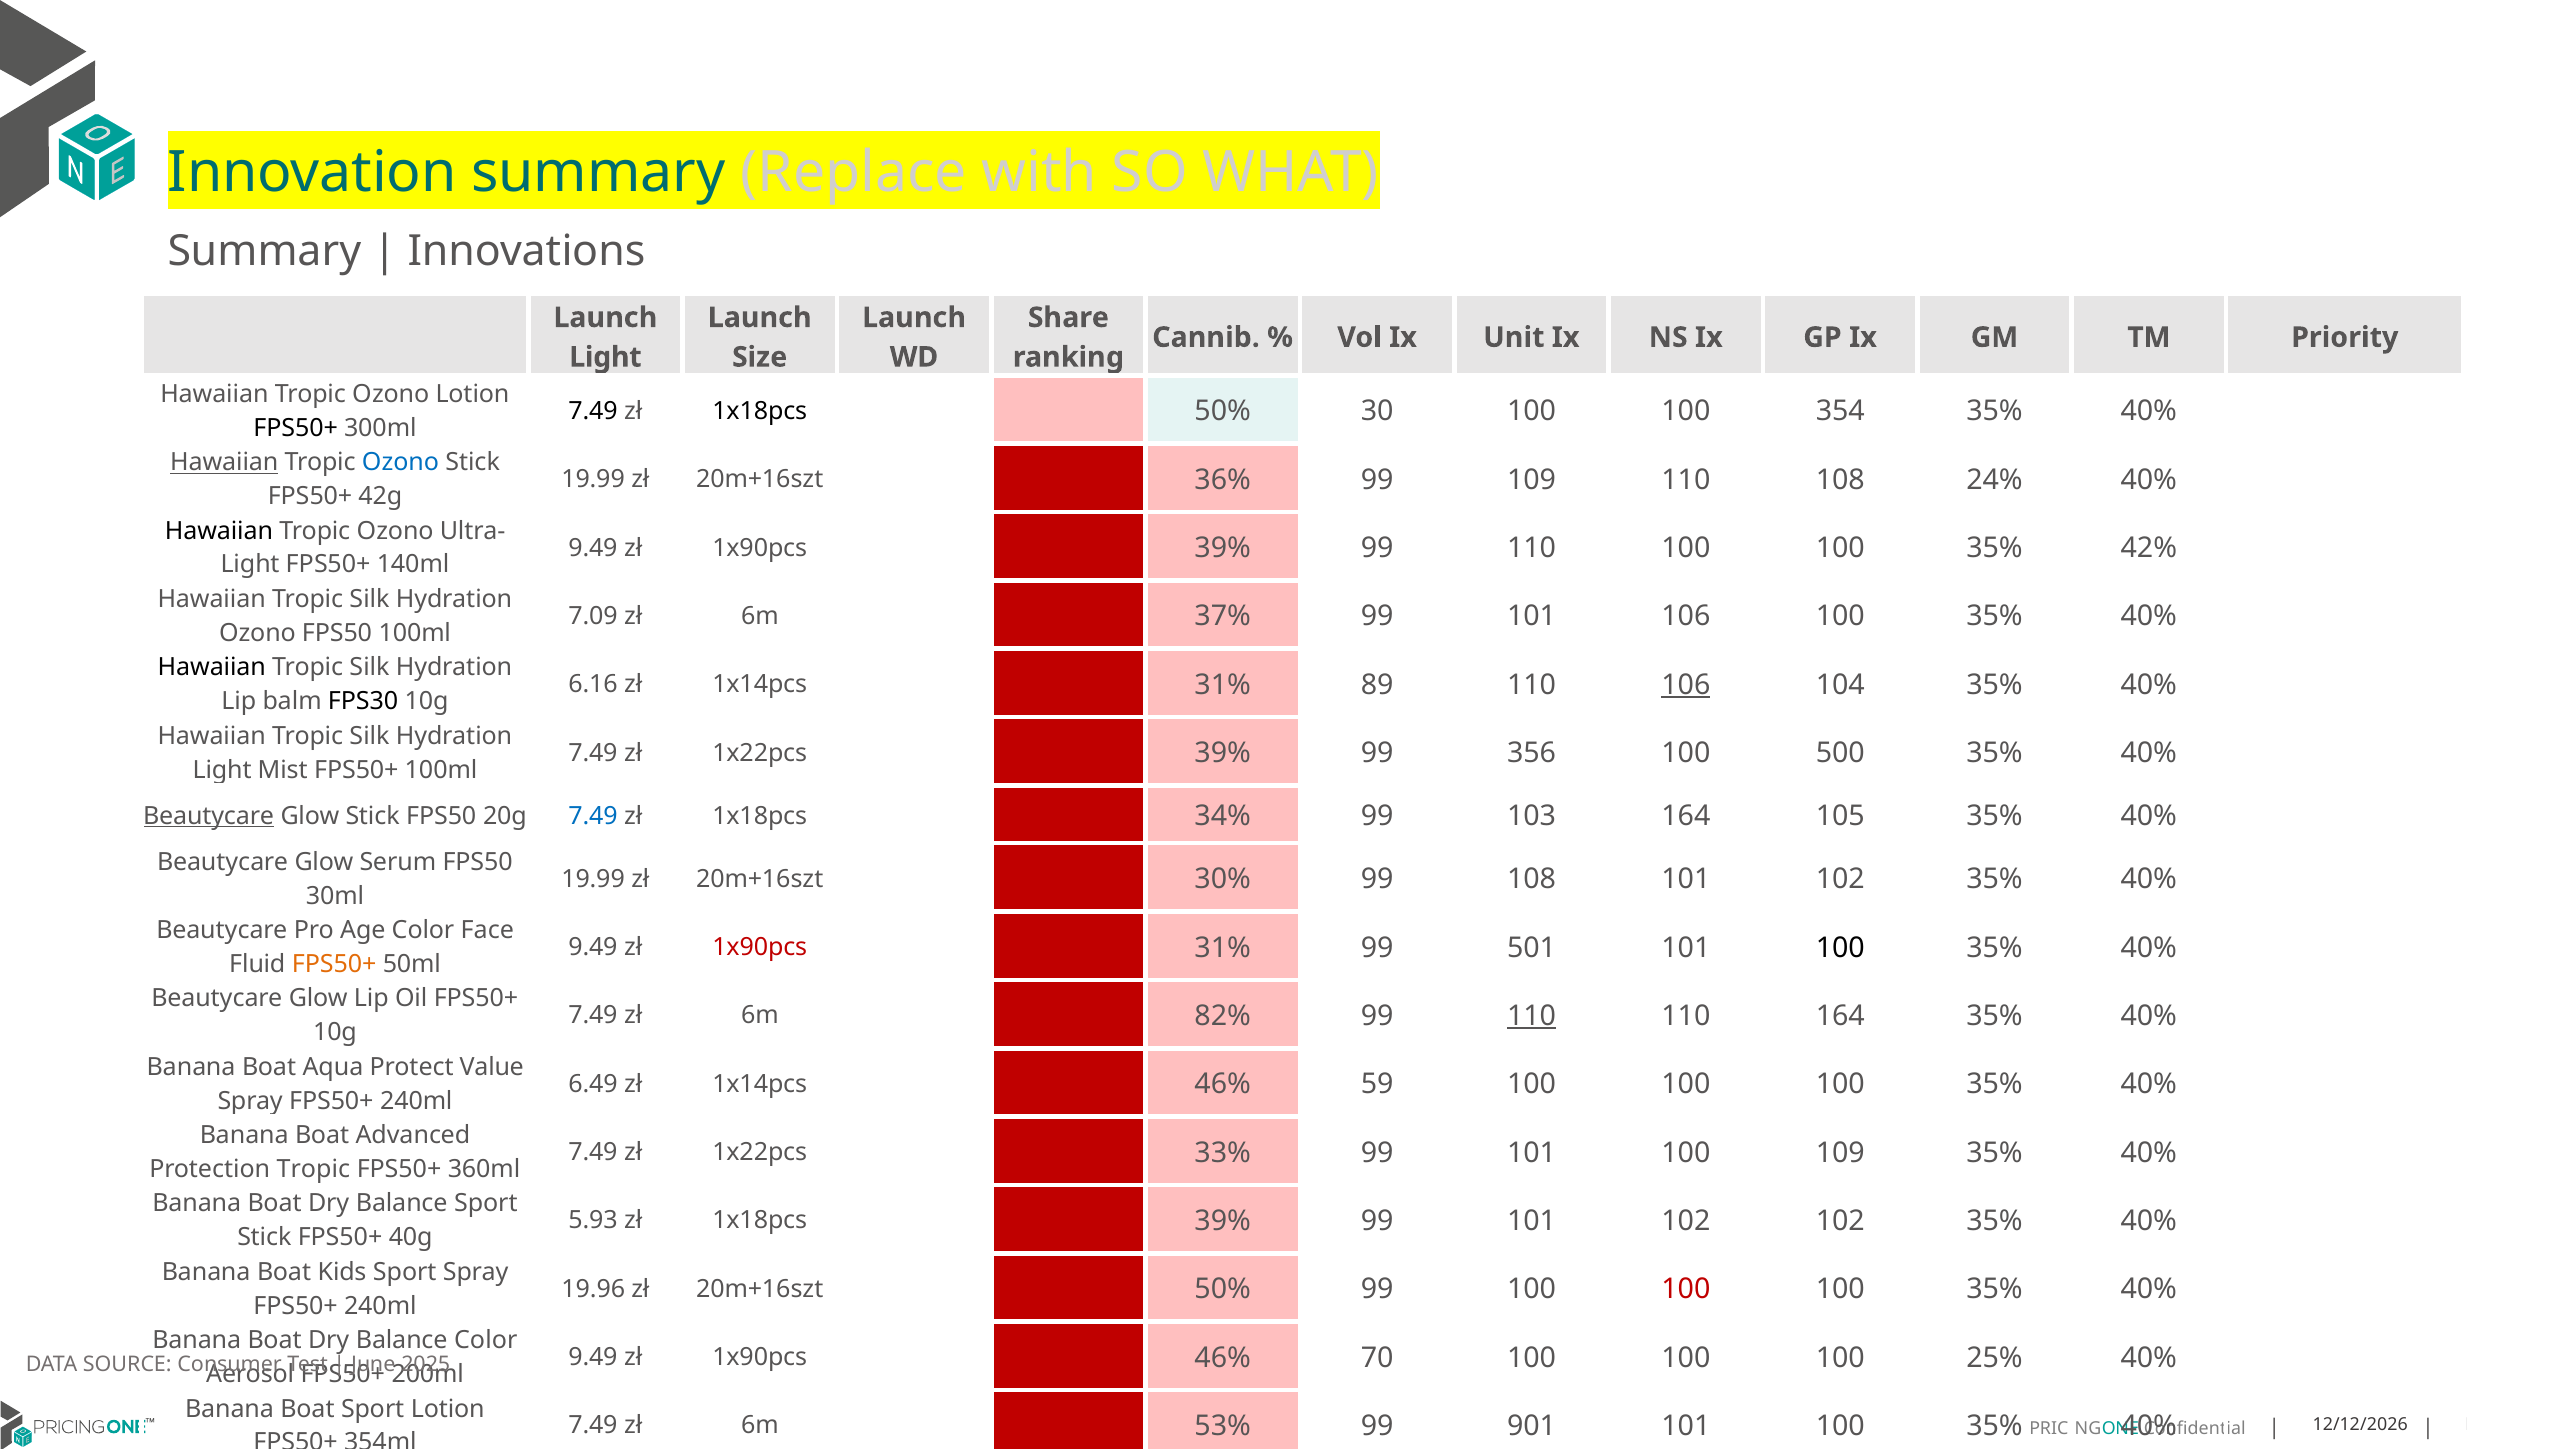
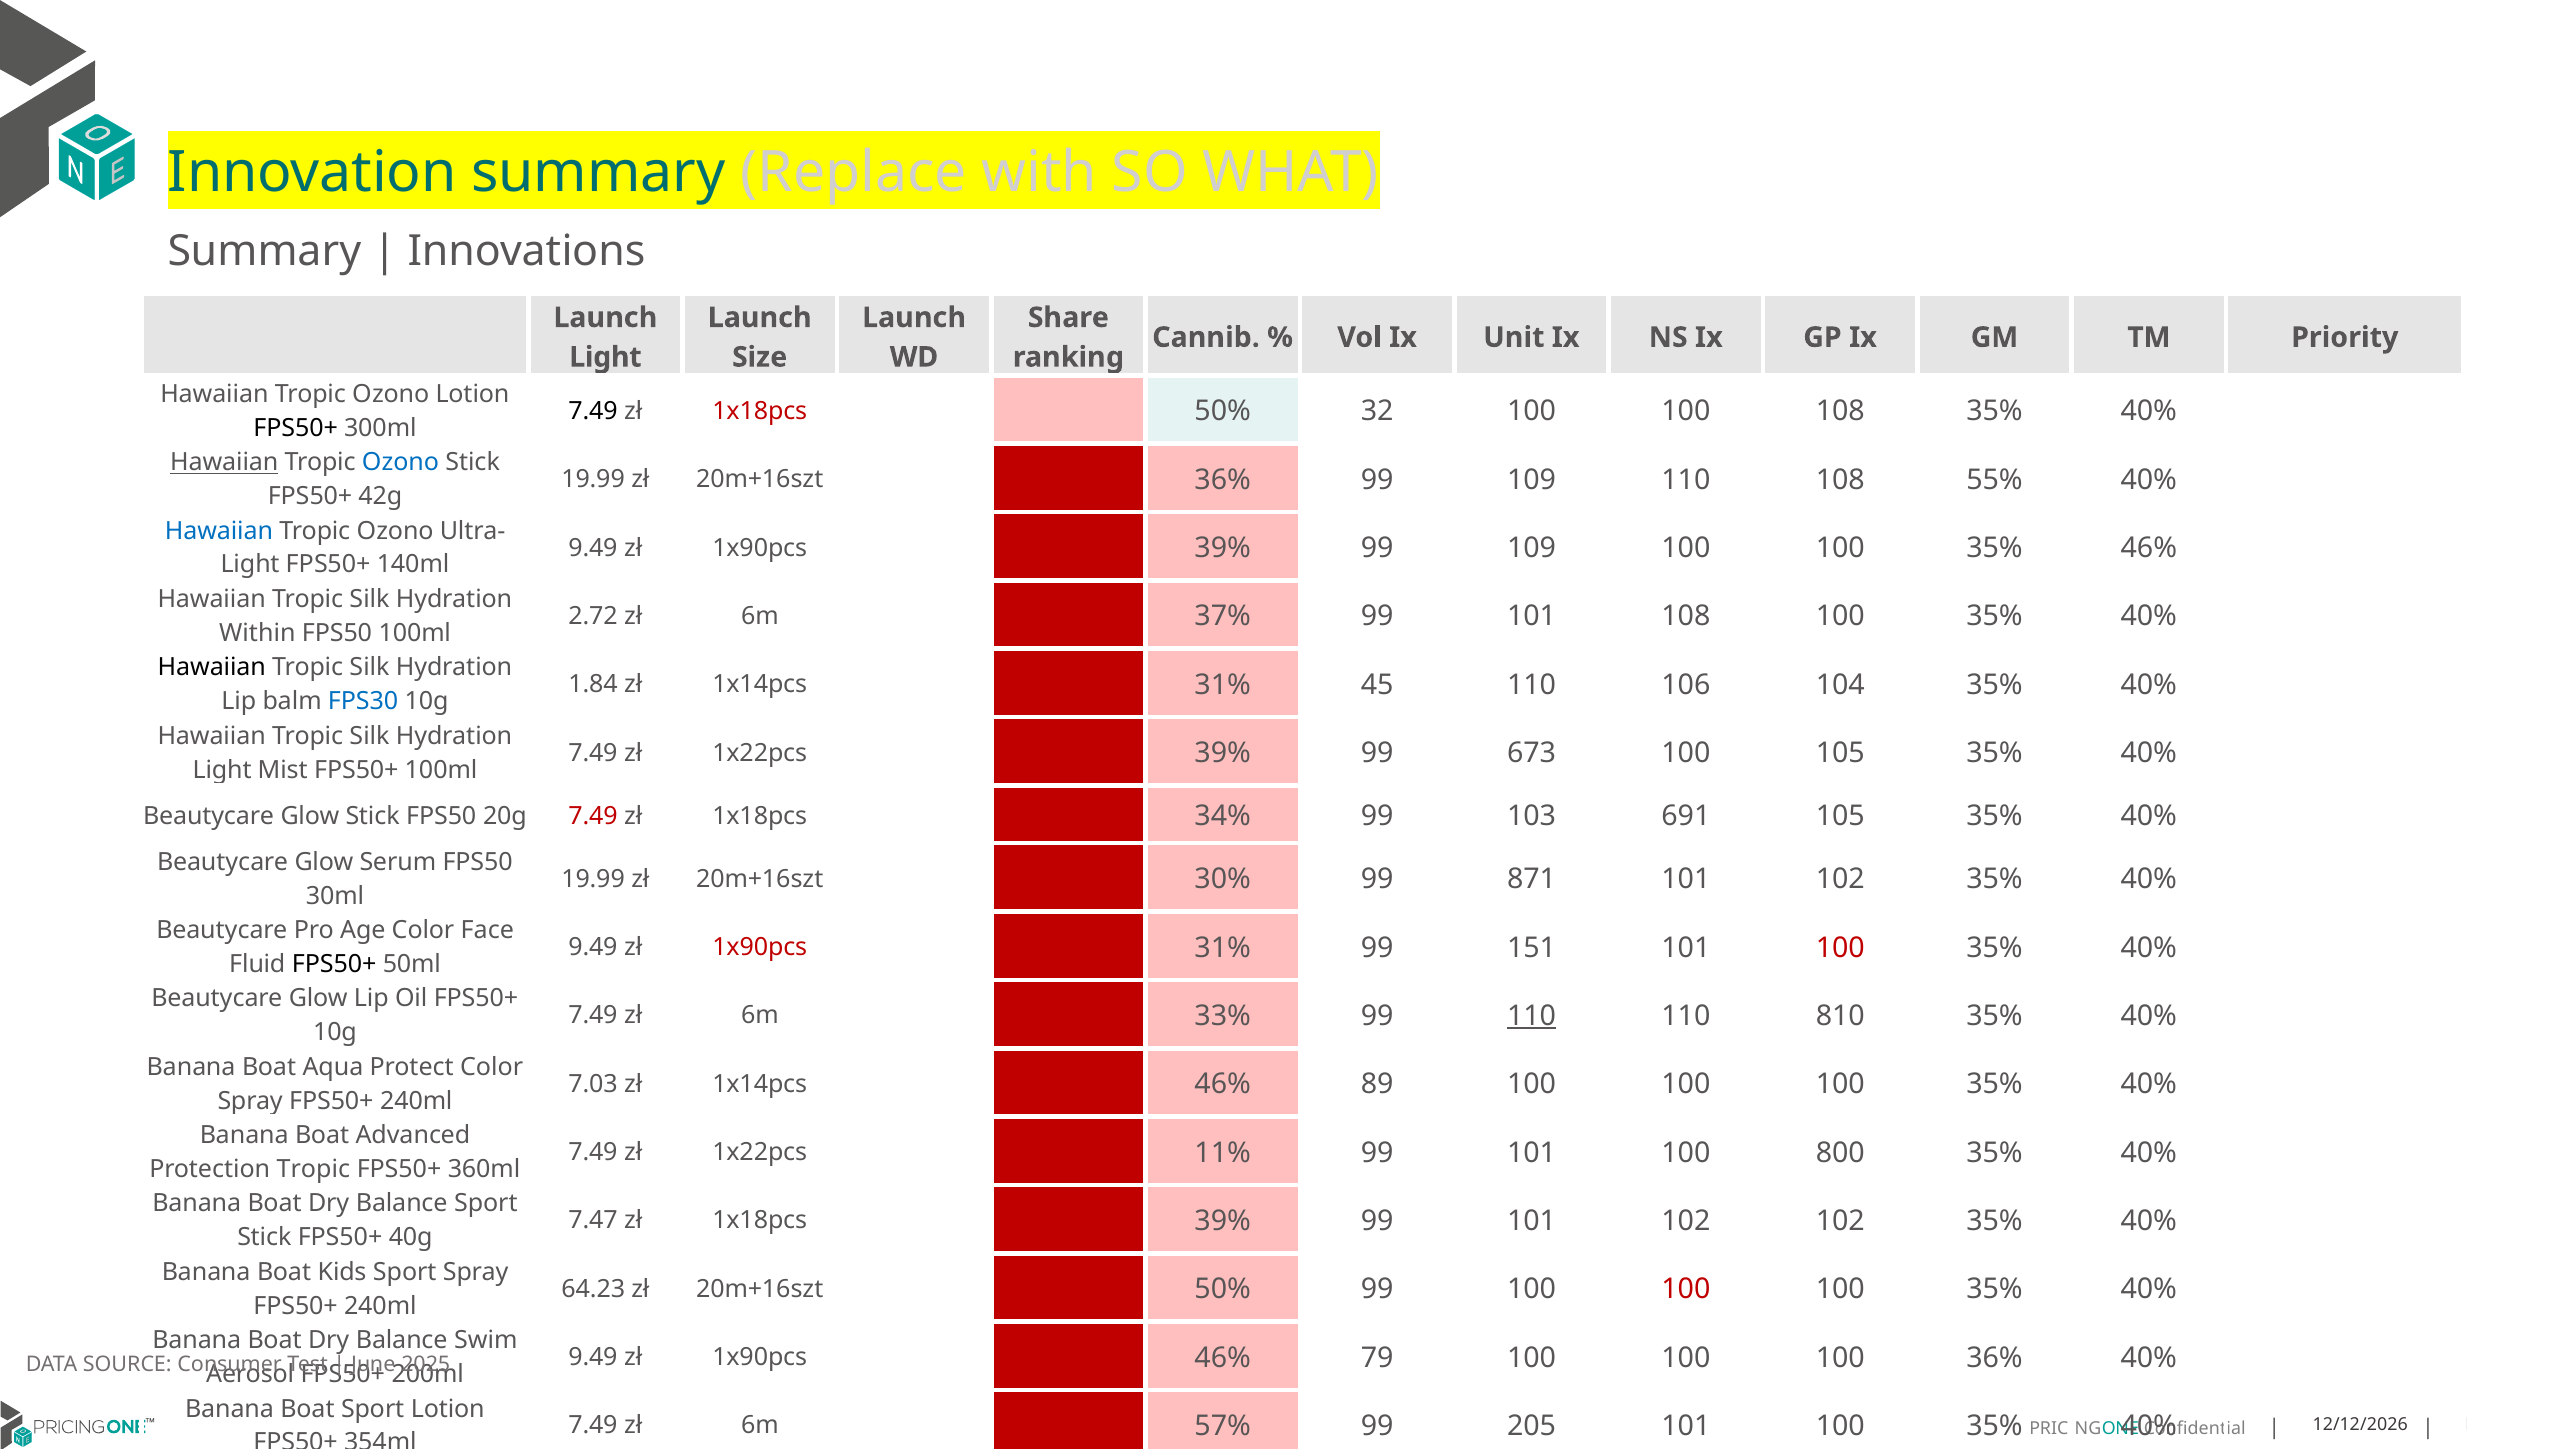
1x18pcs at (760, 411) colour: black -> red
30: 30 -> 32
100 354: 354 -> 108
24%: 24% -> 55%
Hawaiian at (219, 531) colour: black -> blue
39% 99 110: 110 -> 109
35% 42%: 42% -> 46%
7.09: 7.09 -> 2.72
101 106: 106 -> 108
Ozono at (257, 633): Ozono -> Within
6.16: 6.16 -> 1.84
89: 89 -> 45
106 at (1686, 685) underline: present -> none
FPS30 colour: black -> blue
356: 356 -> 673
100 500: 500 -> 105
Beautycare at (209, 816) underline: present -> none
7.49 at (593, 816) colour: blue -> red
103 164: 164 -> 691
99 108: 108 -> 871
501: 501 -> 151
100 at (1840, 948) colour: black -> red
FPS50+ at (334, 964) colour: orange -> black
82%: 82% -> 33%
110 164: 164 -> 810
Protect Value: Value -> Color
6.49: 6.49 -> 7.03
59: 59 -> 89
33%: 33% -> 11%
100 109: 109 -> 800
5.93: 5.93 -> 7.47
19.96: 19.96 -> 64.23
Balance Color: Color -> Swim
70: 70 -> 79
100 25%: 25% -> 36%
53%: 53% -> 57%
901: 901 -> 205
